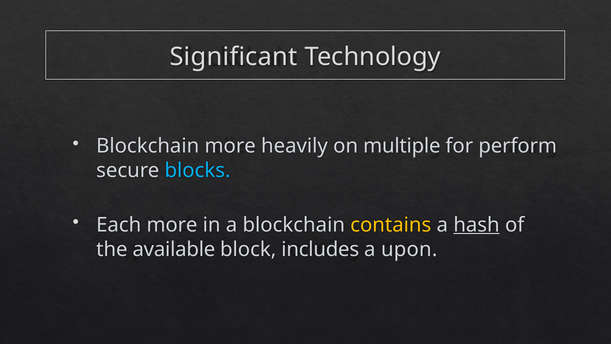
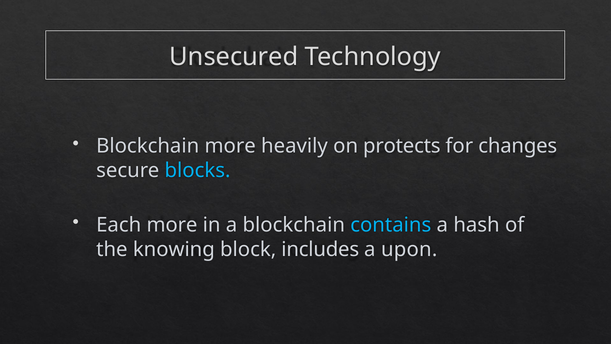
Significant: Significant -> Unsecured
multiple: multiple -> protects
perform: perform -> changes
contains colour: yellow -> light blue
hash underline: present -> none
available: available -> knowing
